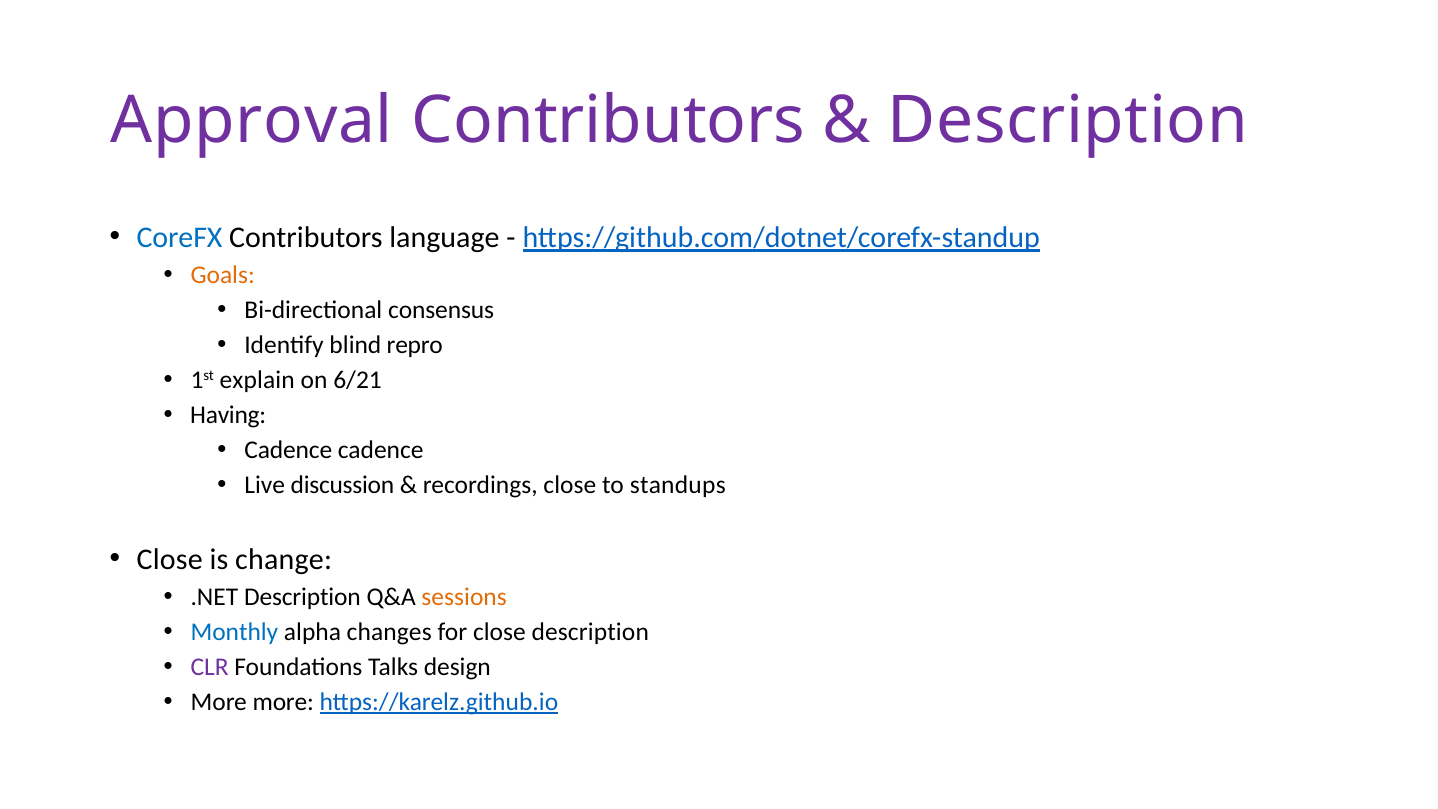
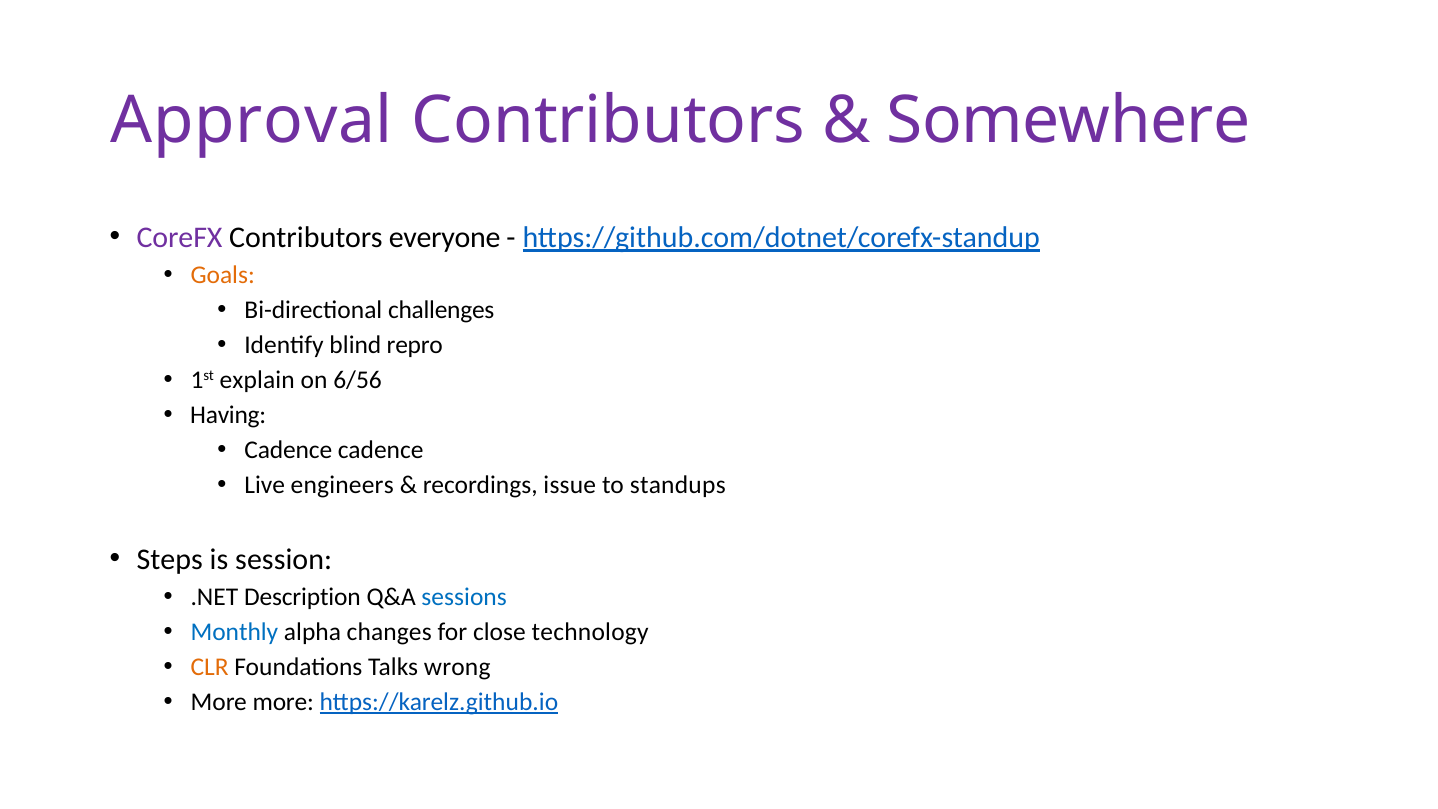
Description at (1068, 121): Description -> Somewhere
CoreFX colour: blue -> purple
language: language -> everyone
consensus: consensus -> challenges
6/21: 6/21 -> 6/56
discussion: discussion -> engineers
recordings close: close -> issue
Close at (170, 559): Close -> Steps
change: change -> session
sessions colour: orange -> blue
close description: description -> technology
CLR colour: purple -> orange
design: design -> wrong
